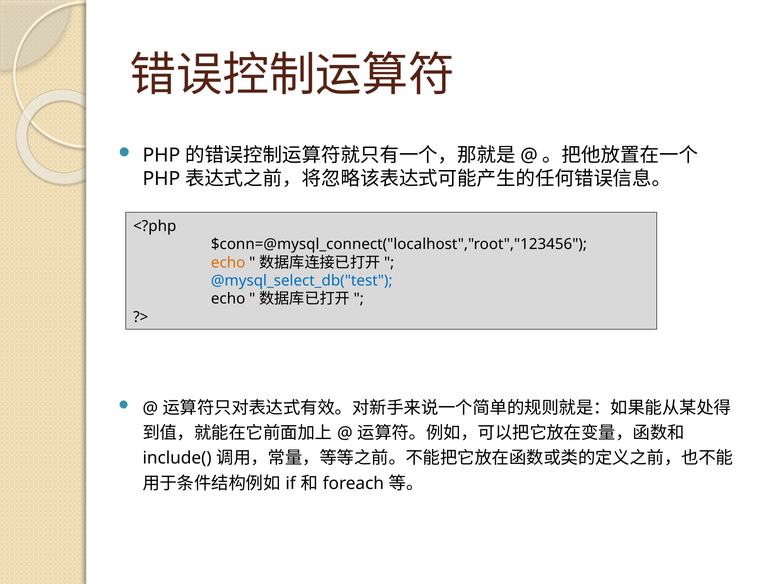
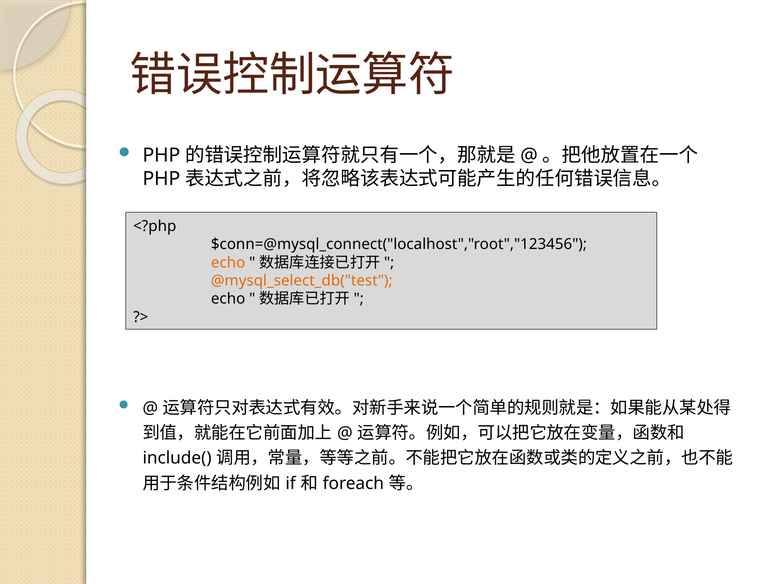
@mysql_select_db("test colour: blue -> orange
